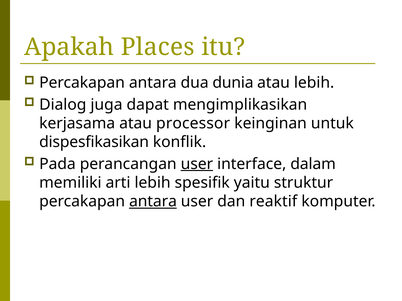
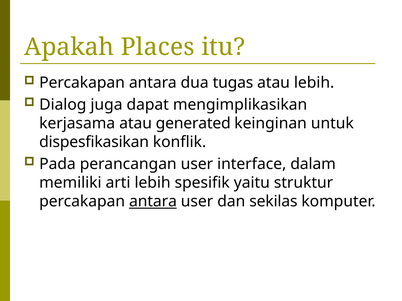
dunia: dunia -> tugas
processor: processor -> generated
user at (197, 164) underline: present -> none
reaktif: reaktif -> sekilas
